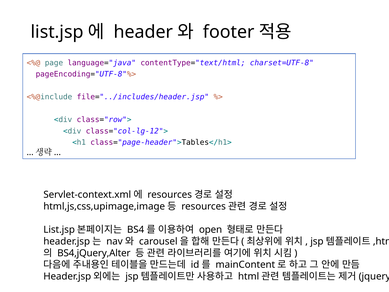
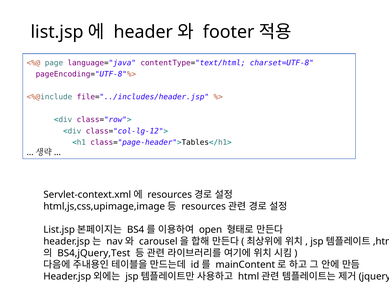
BS4,jQuery,Alter: BS4,jQuery,Alter -> BS4,jQuery,Test
